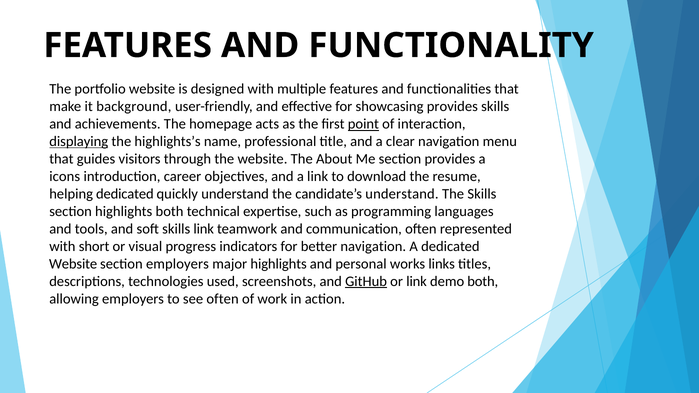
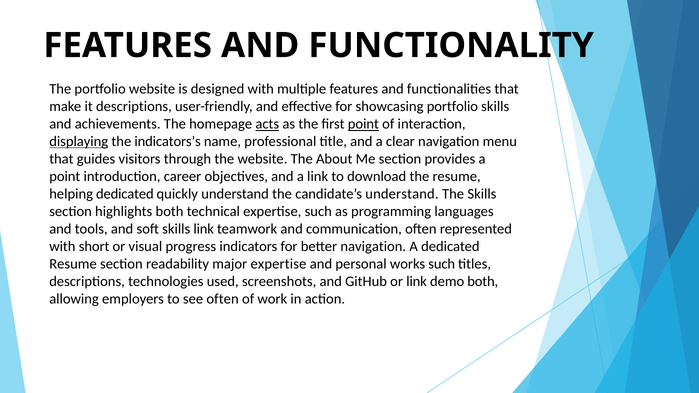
it background: background -> descriptions
showcasing provides: provides -> portfolio
acts underline: none -> present
highlights’s: highlights’s -> indicators’s
icons at (65, 177): icons -> point
Website at (73, 264): Website -> Resume
section employers: employers -> readability
major highlights: highlights -> expertise
works links: links -> such
GitHub underline: present -> none
